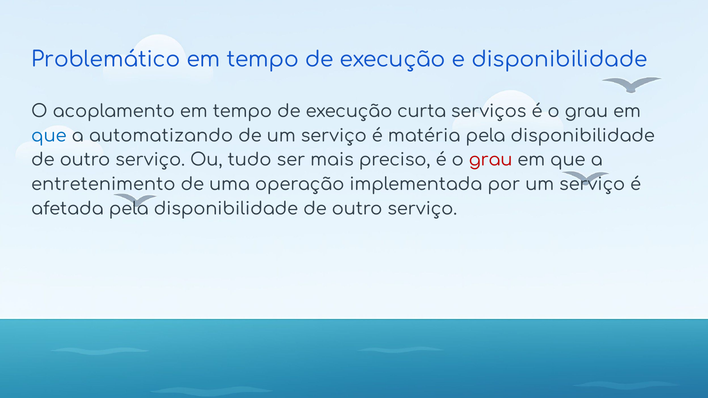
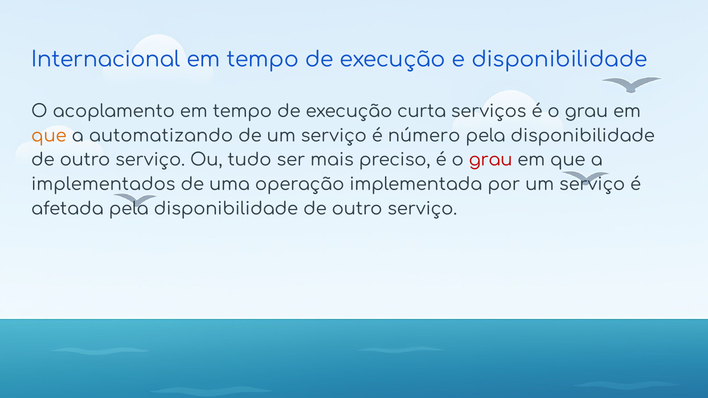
Problemático: Problemático -> Internacional
que at (49, 136) colour: blue -> orange
matéria: matéria -> número
entretenimento: entretenimento -> implementados
